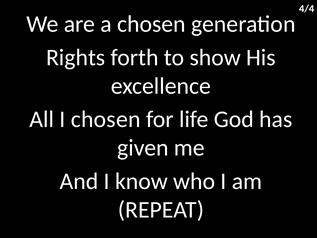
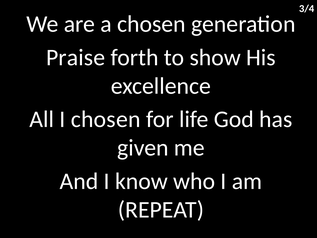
4/4: 4/4 -> 3/4
Rights: Rights -> Praise
